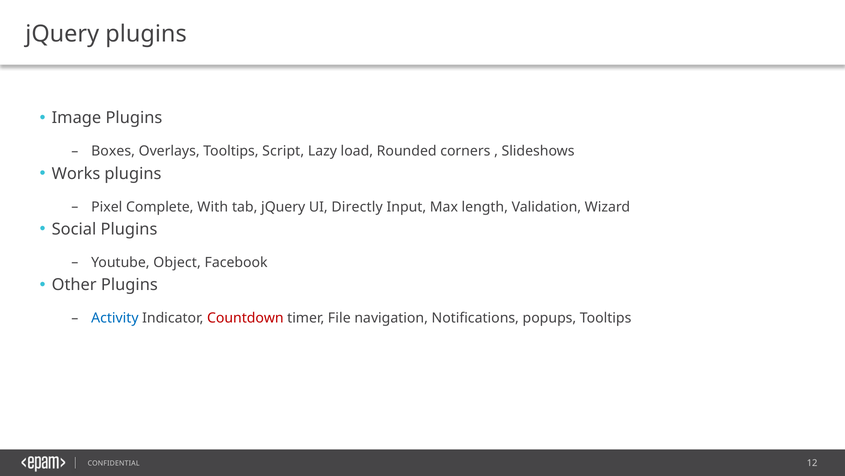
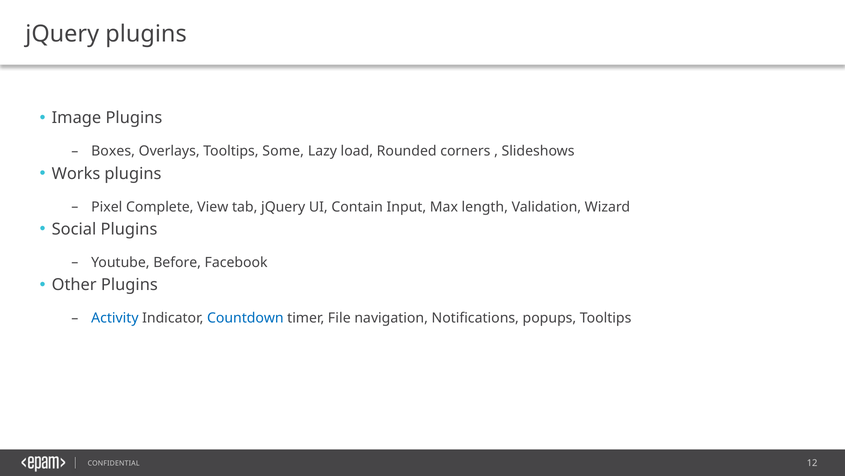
Script: Script -> Some
With: With -> View
Directly: Directly -> Contain
Object: Object -> Before
Countdown colour: red -> blue
